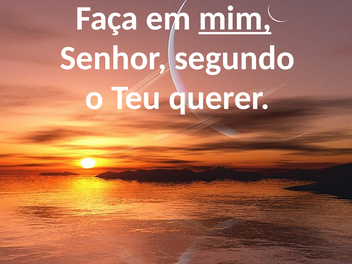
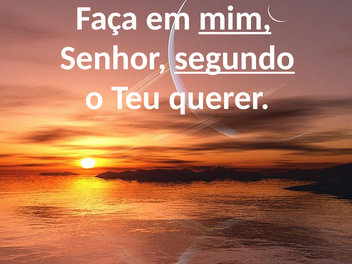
segundo underline: none -> present
